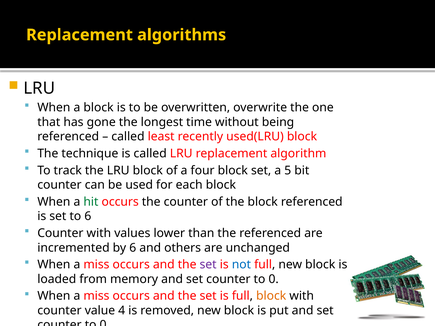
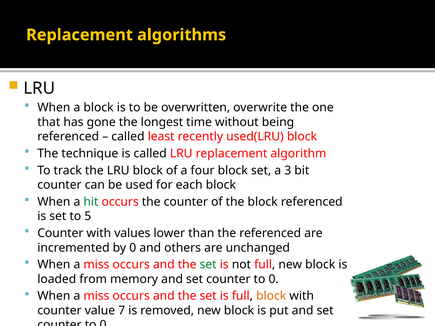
5: 5 -> 3
to 6: 6 -> 5
by 6: 6 -> 0
set at (208, 265) colour: purple -> green
not colour: blue -> black
4: 4 -> 7
